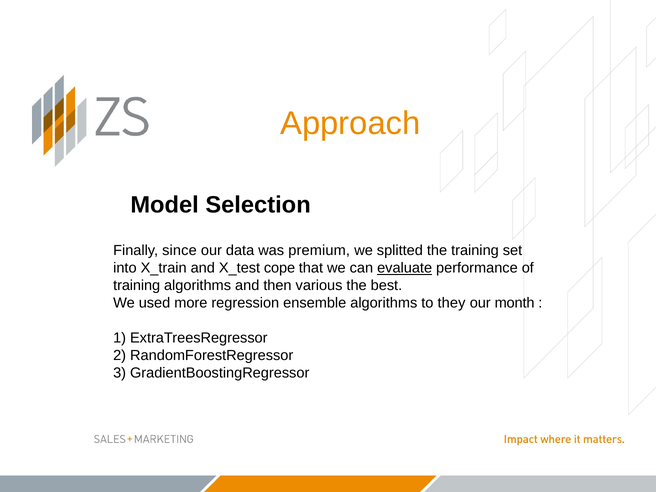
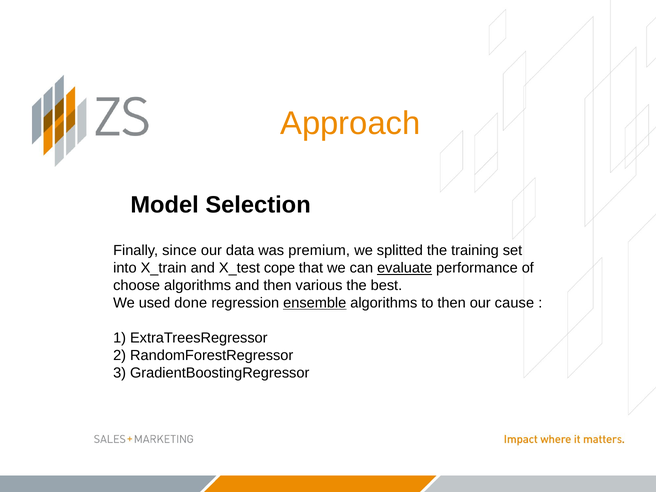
training at (137, 286): training -> choose
more: more -> done
ensemble underline: none -> present
to they: they -> then
month: month -> cause
